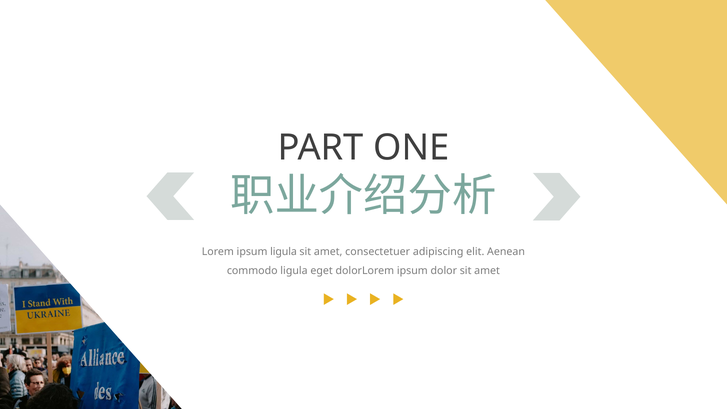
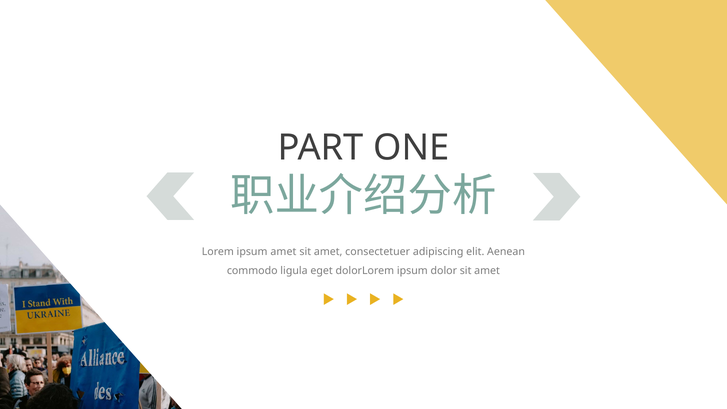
ipsum ligula: ligula -> amet
